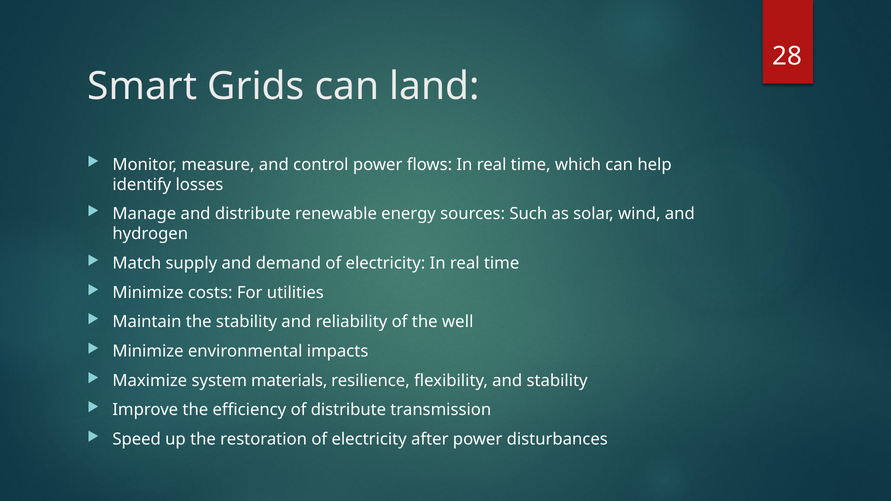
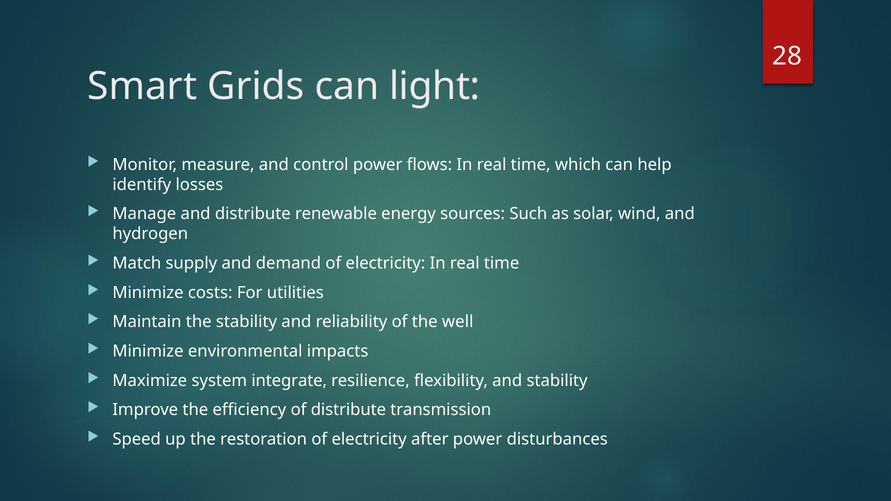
land: land -> light
materials: materials -> integrate
